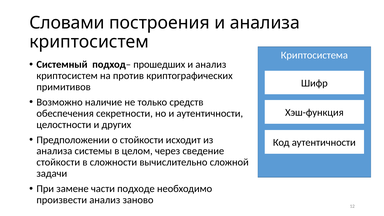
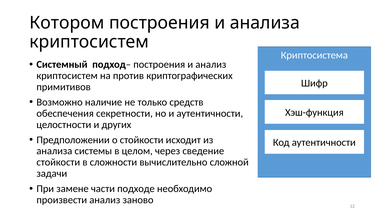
Словами: Словами -> Котором
подход– прошедших: прошедших -> построения
